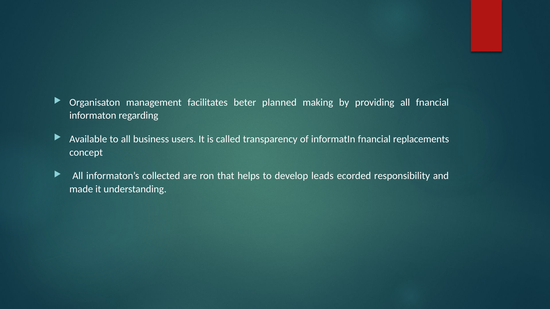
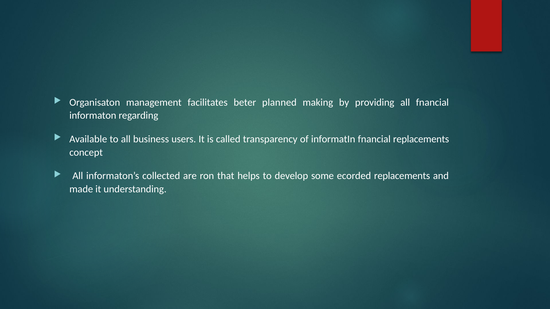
leads: leads -> some
ecorded responsibility: responsibility -> replacements
